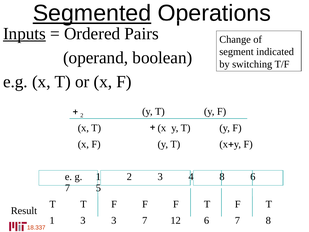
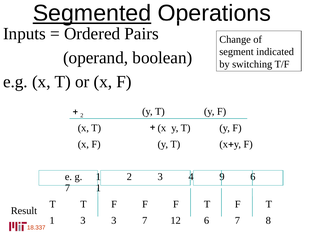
Inputs underline: present -> none
4 8: 8 -> 9
7 5: 5 -> 1
